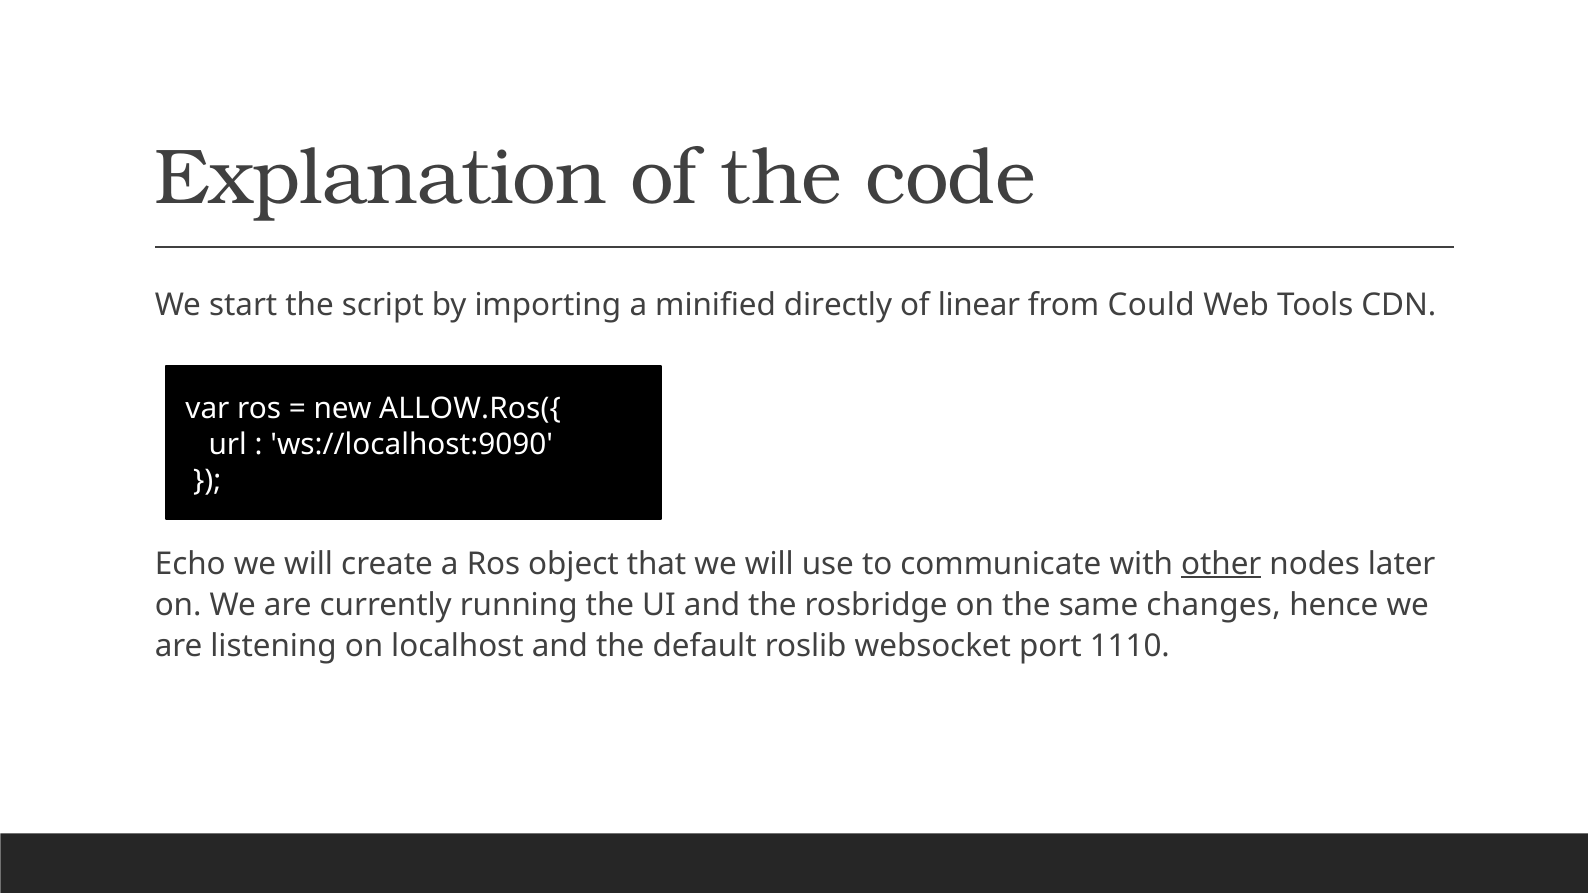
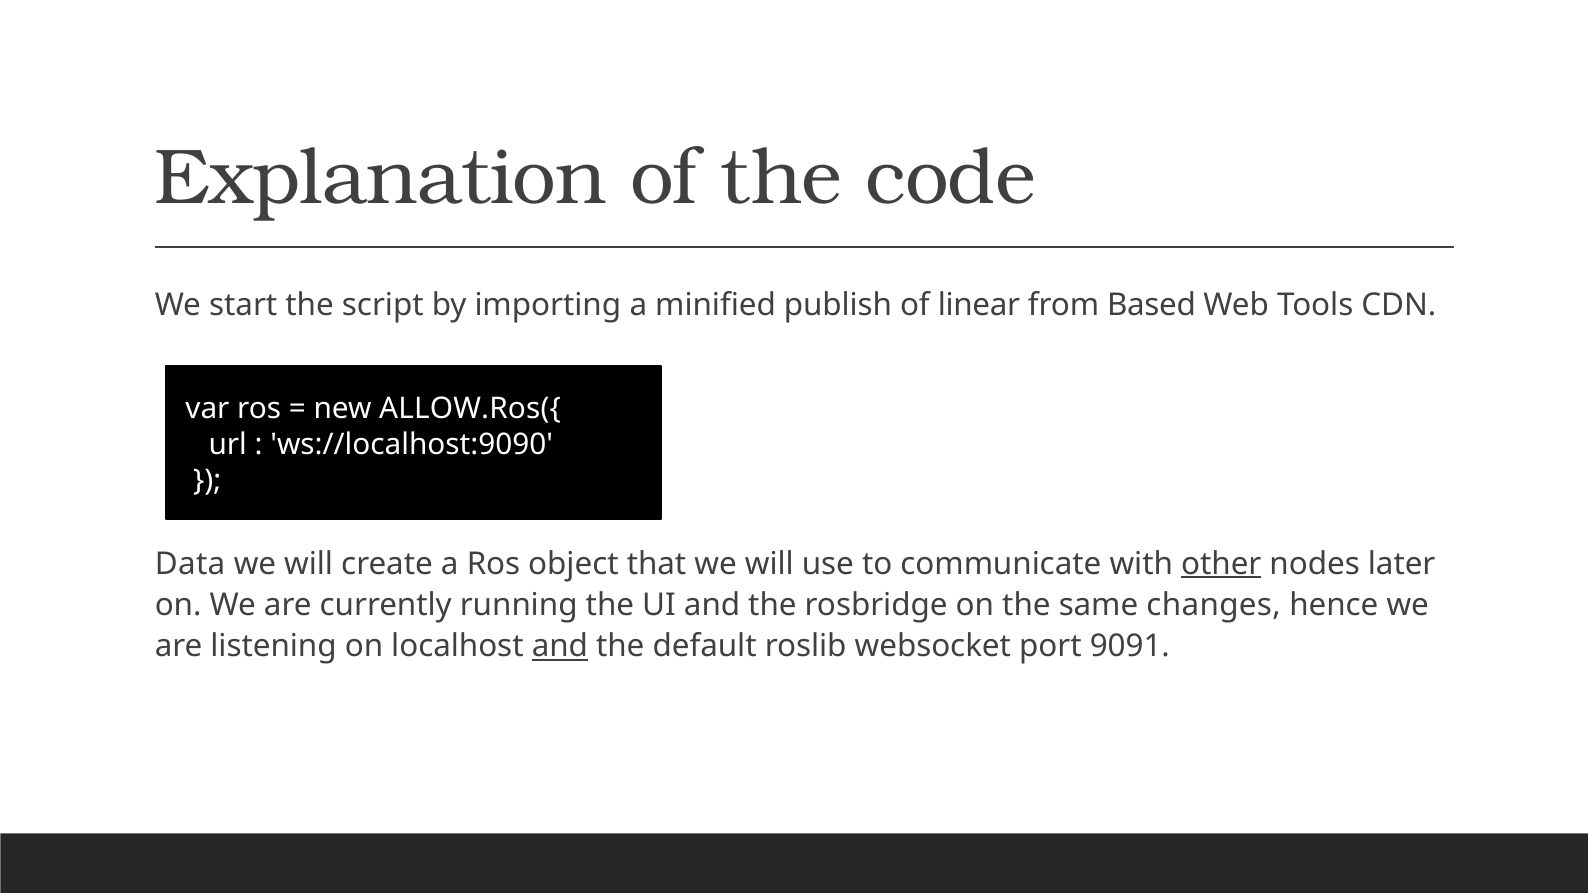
directly: directly -> publish
Could: Could -> Based
Echo: Echo -> Data
and at (560, 647) underline: none -> present
1110: 1110 -> 9091
